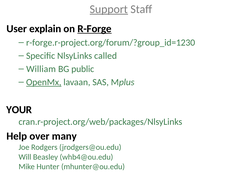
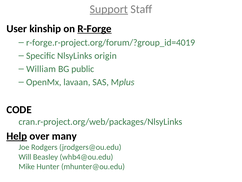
explain: explain -> kinship
r-forge.r-project.org/forum/?group_id=1230: r-forge.r-project.org/forum/?group_id=1230 -> r-forge.r-project.org/forum/?group_id=4019
called: called -> origin
OpenMx underline: present -> none
YOUR: YOUR -> CODE
Help underline: none -> present
